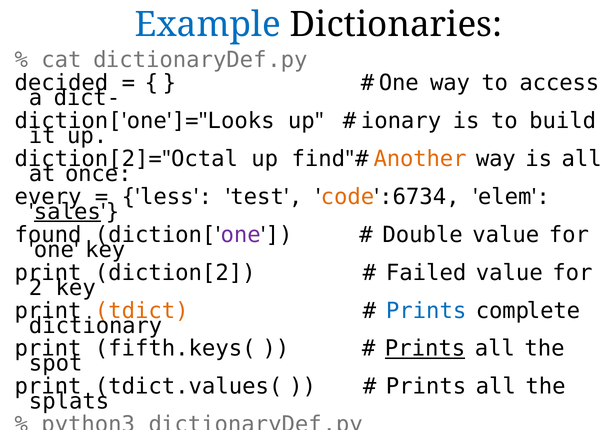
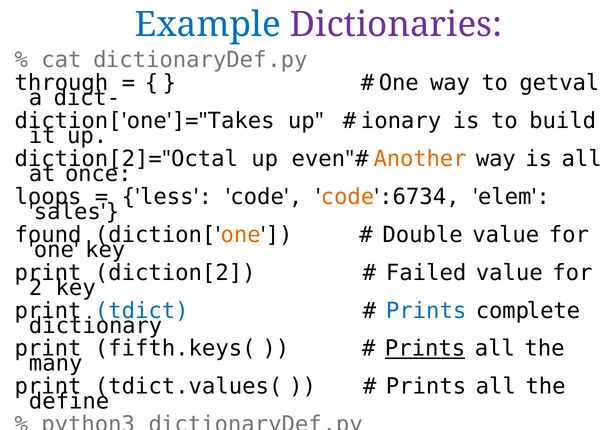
Dictionaries colour: black -> purple
decided: decided -> through
access: access -> getval
Looks: Looks -> Takes
find: find -> even
every: every -> loops
test at (257, 197): test -> code
sales at (67, 212) underline: present -> none
one at (241, 235) colour: purple -> orange
tdict colour: orange -> blue
spot: spot -> many
splats: splats -> define
